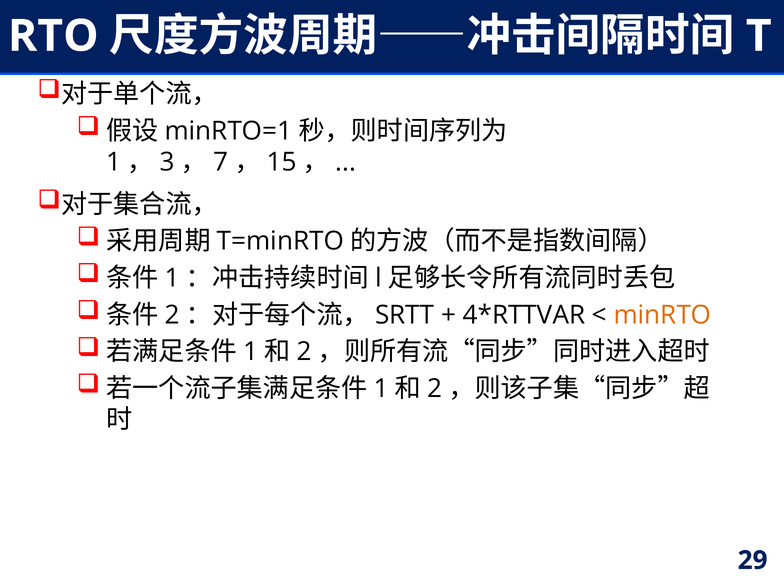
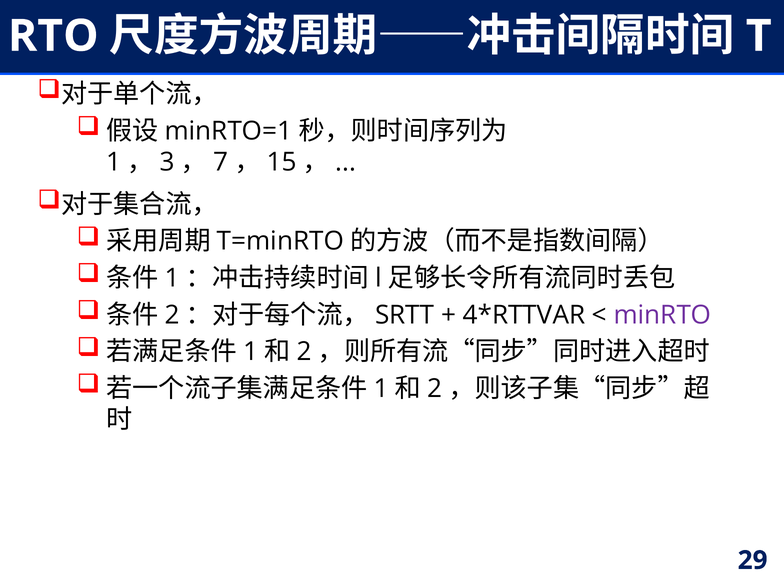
minRTO colour: orange -> purple
